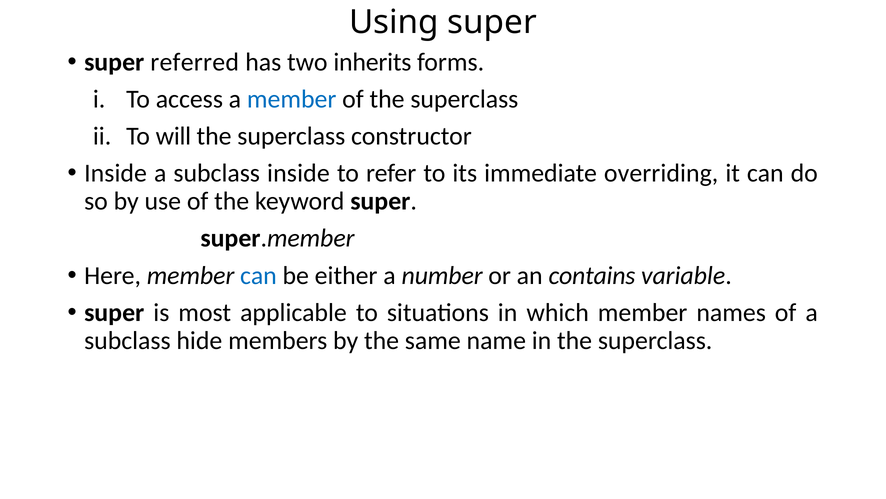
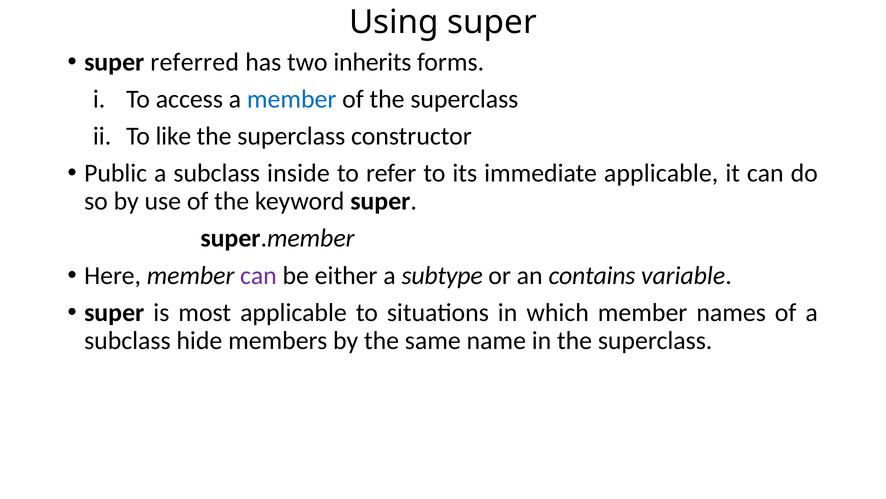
will: will -> like
Inside at (116, 173): Inside -> Public
immediate overriding: overriding -> applicable
can at (258, 275) colour: blue -> purple
number: number -> subtype
